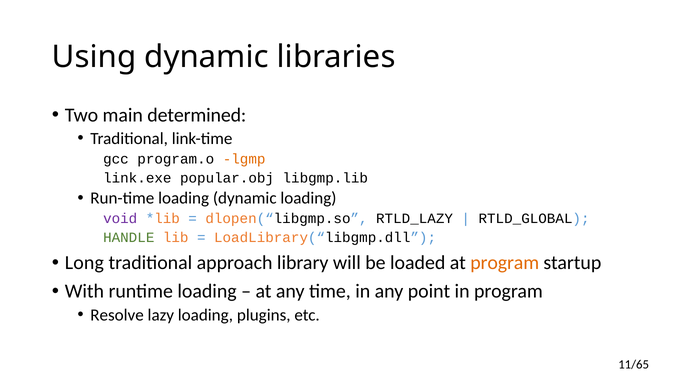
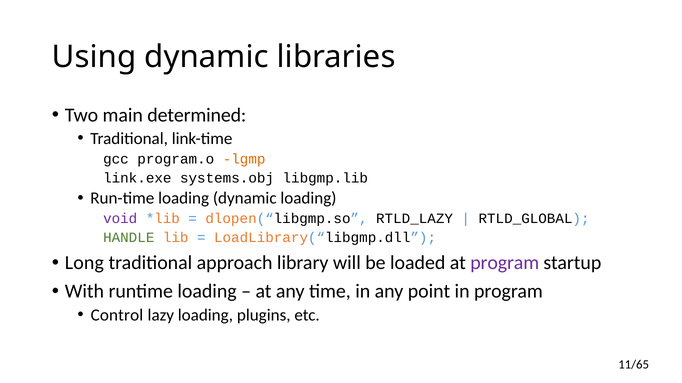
popular.obj: popular.obj -> systems.obj
program at (505, 263) colour: orange -> purple
Resolve: Resolve -> Control
